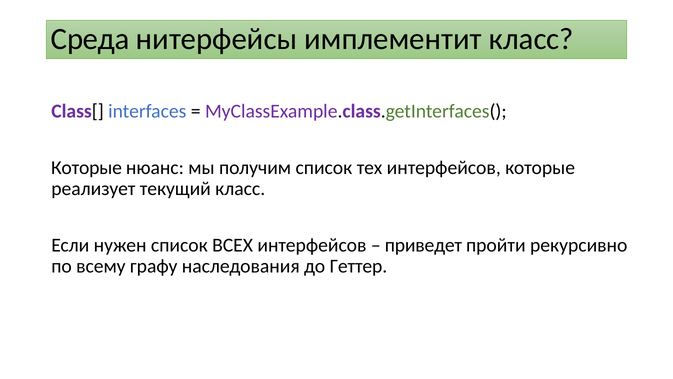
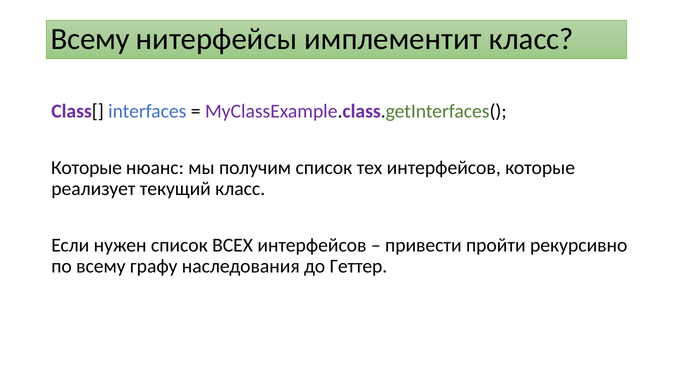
Среда at (90, 39): Среда -> Всему
приведет: приведет -> привести
